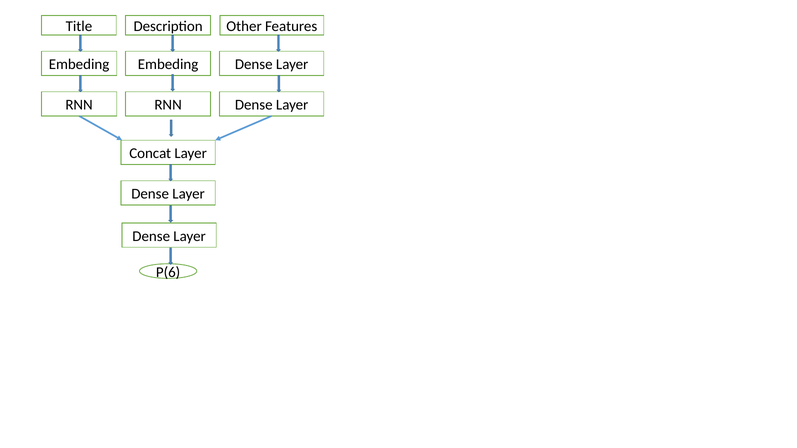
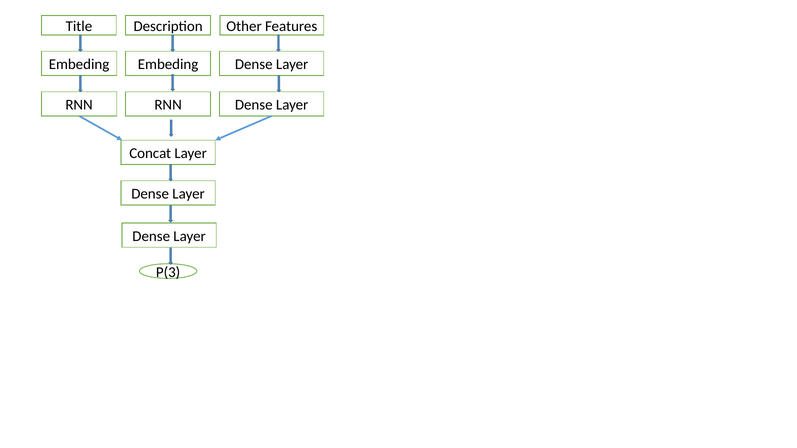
P(6: P(6 -> P(3
